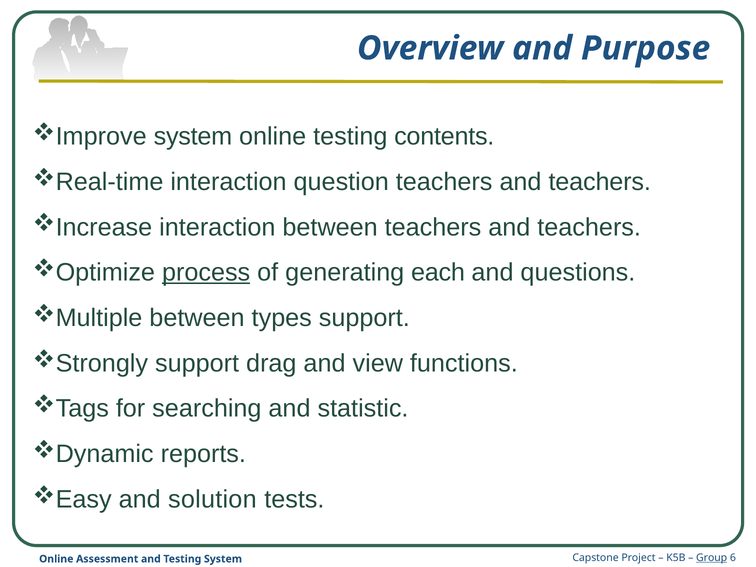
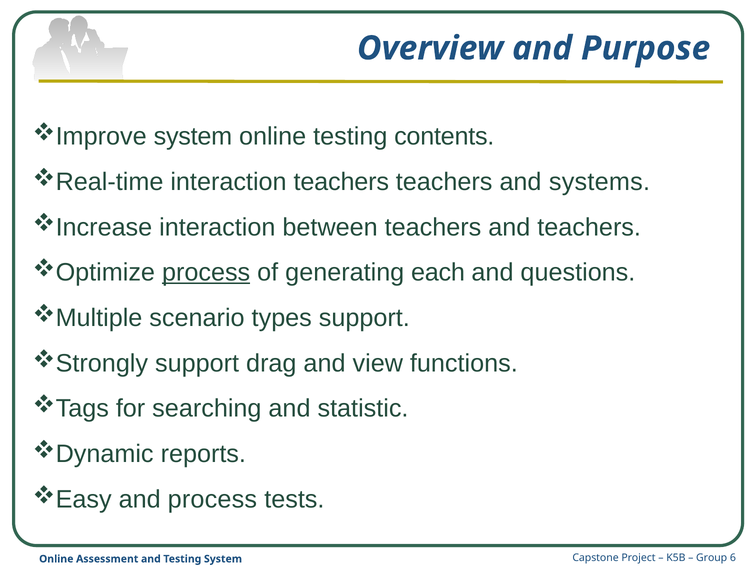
interaction question: question -> teachers
teachers at (600, 182): teachers -> systems
between at (197, 318): between -> scenario
and solution: solution -> process
Group underline: present -> none
